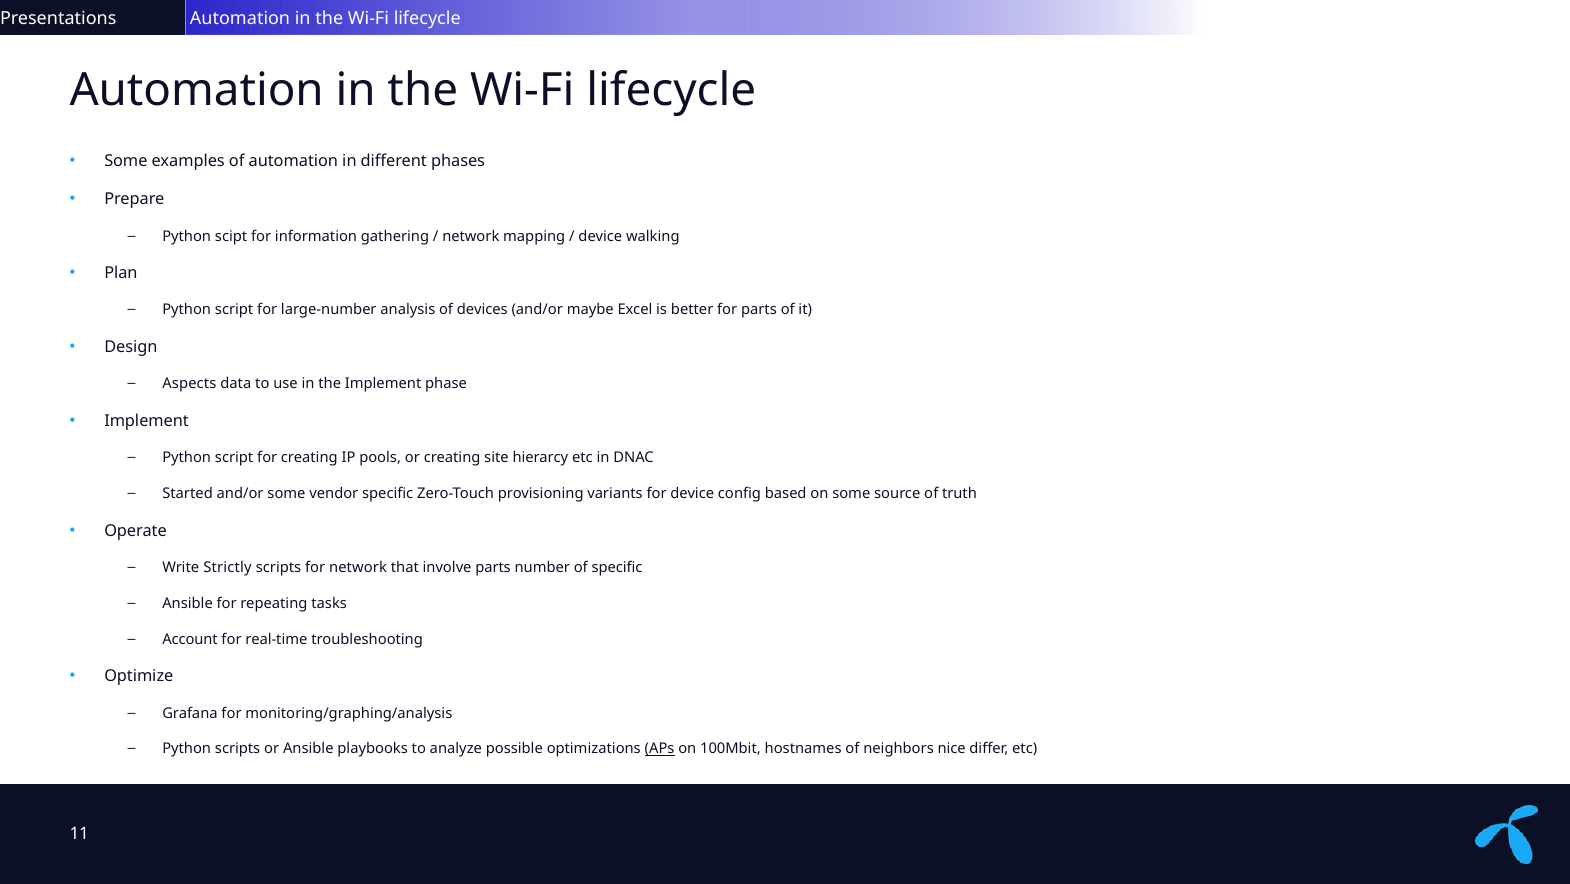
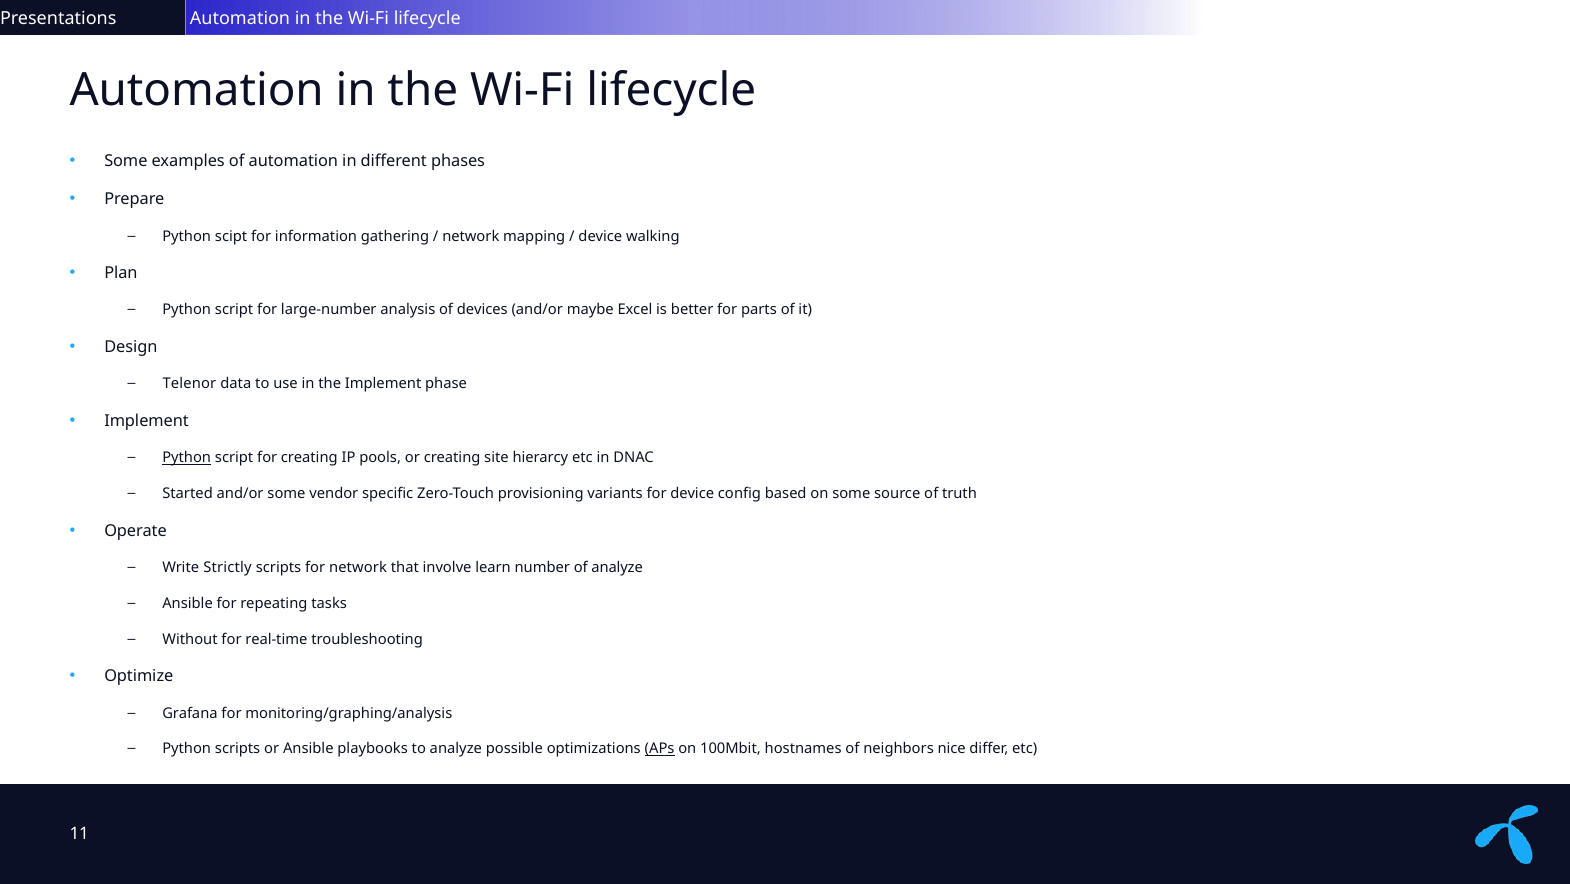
Aspects: Aspects -> Telenor
Python at (187, 457) underline: none -> present
involve parts: parts -> learn
of specific: specific -> analyze
Account: Account -> Without
